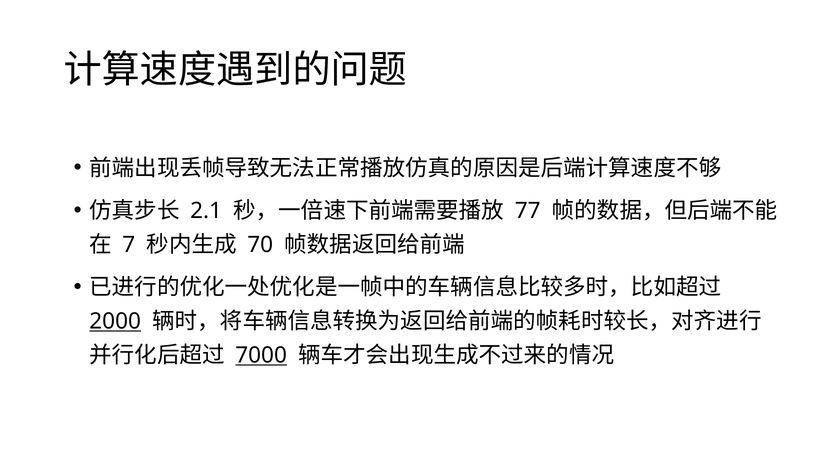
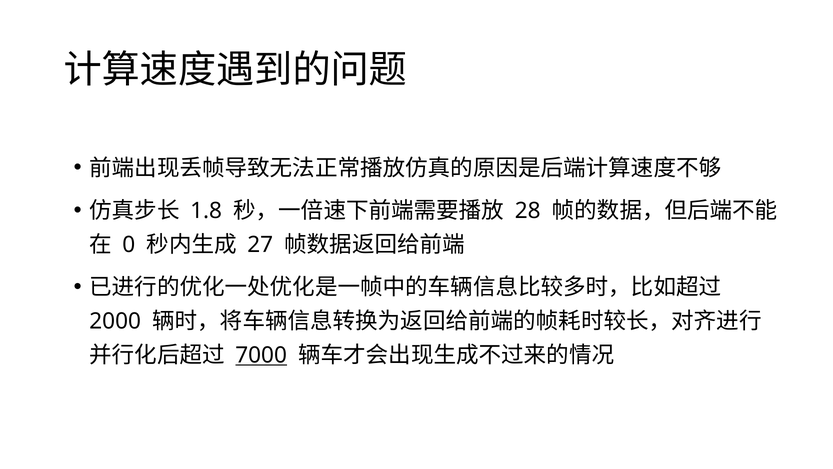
2.1: 2.1 -> 1.8
77: 77 -> 28
7: 7 -> 0
70: 70 -> 27
2000 underline: present -> none
